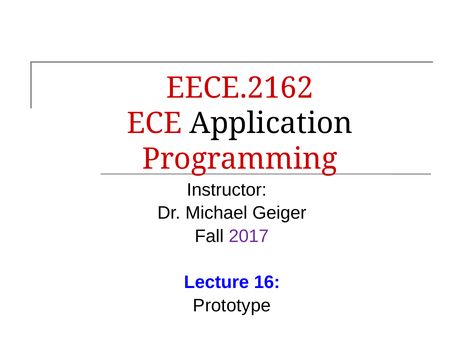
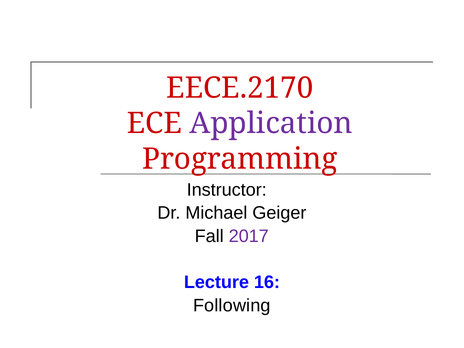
EECE.2162: EECE.2162 -> EECE.2170
Application colour: black -> purple
Prototype: Prototype -> Following
